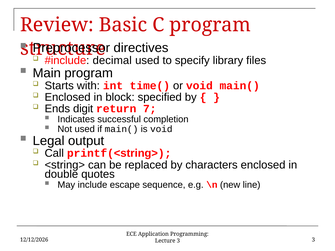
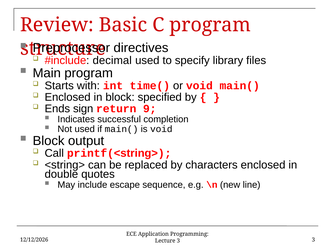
digit: digit -> sign
7: 7 -> 9
Legal at (49, 141): Legal -> Block
